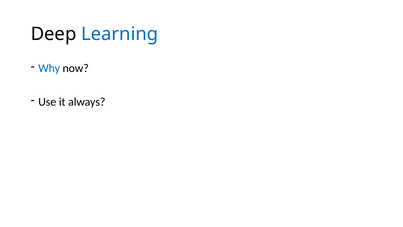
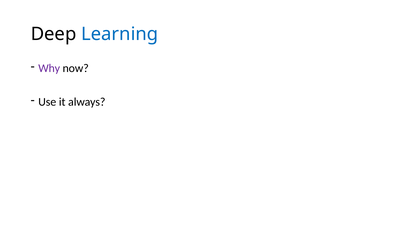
Why colour: blue -> purple
